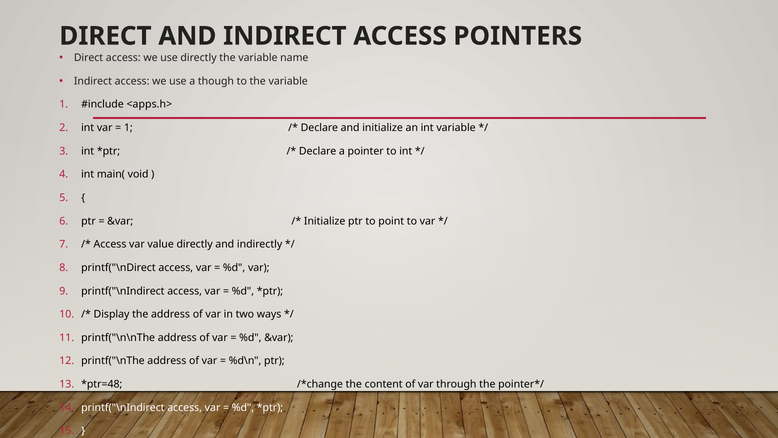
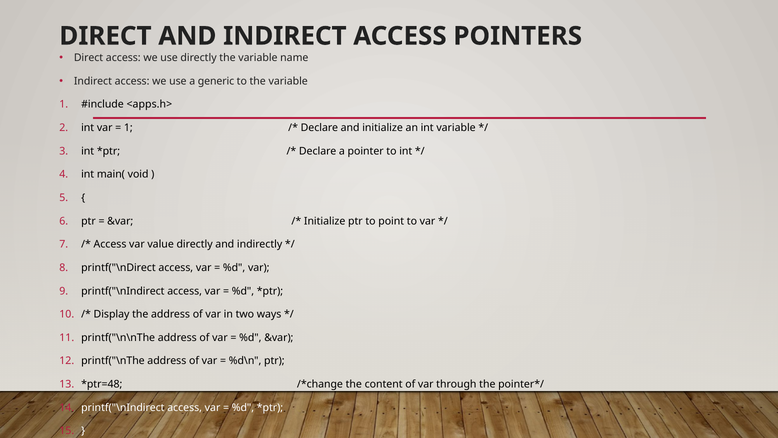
though: though -> generic
